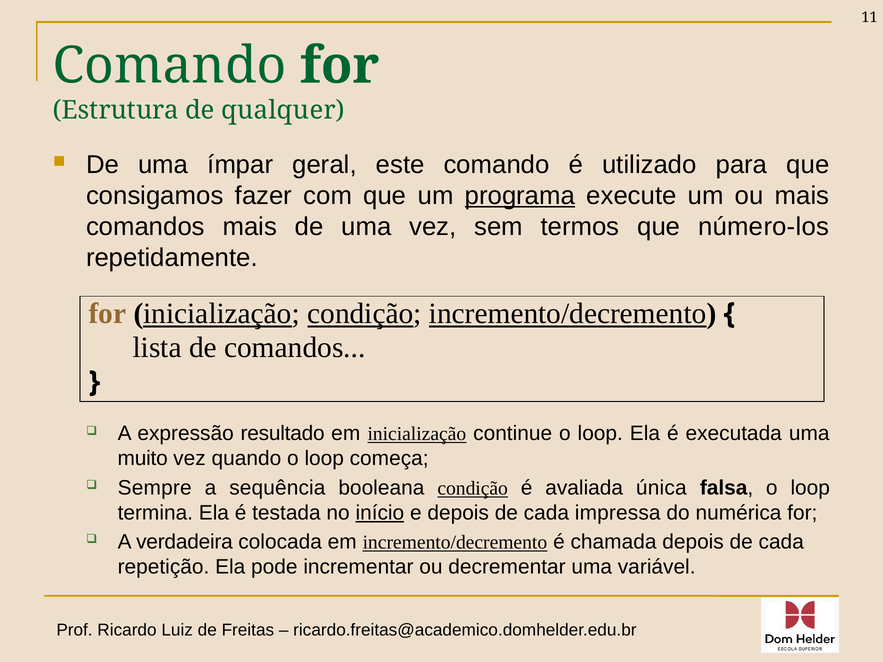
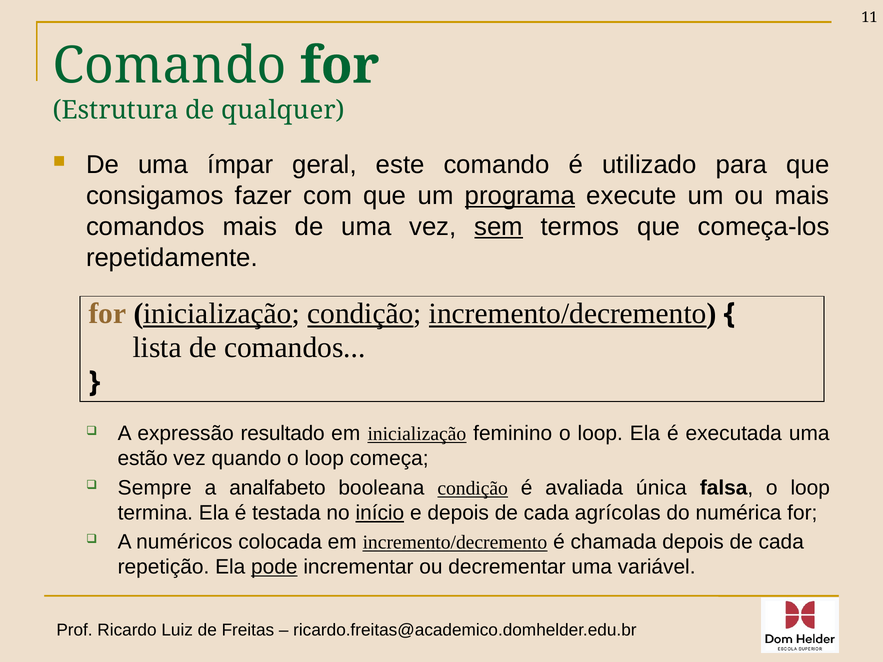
sem underline: none -> present
número-los: número-los -> começa-los
continue: continue -> feminino
muito: muito -> estão
sequência: sequência -> analfabeto
impressa: impressa -> agrícolas
verdadeira: verdadeira -> numéricos
pode underline: none -> present
